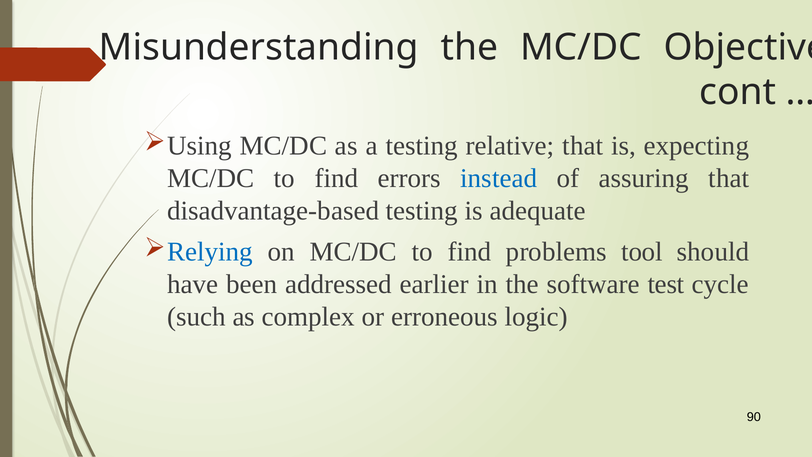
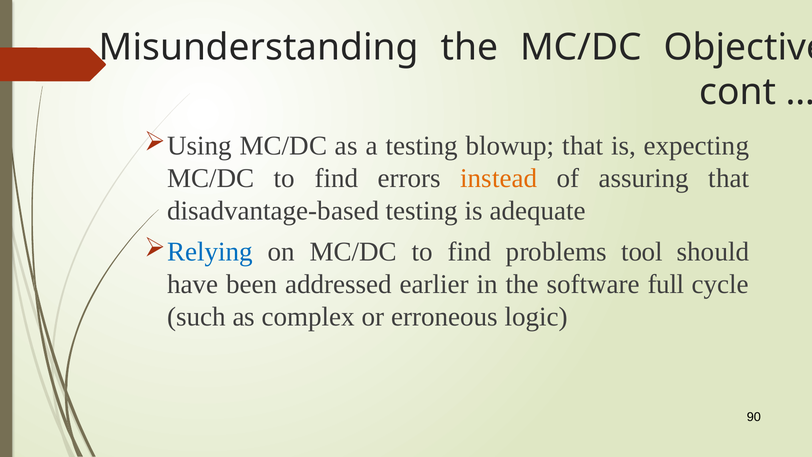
relative: relative -> blowup
instead colour: blue -> orange
test: test -> full
